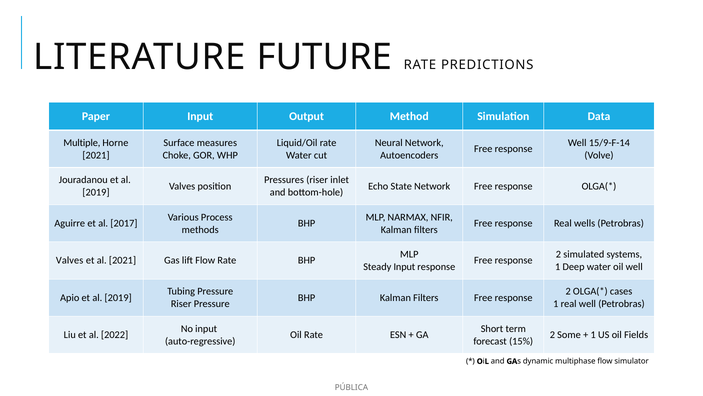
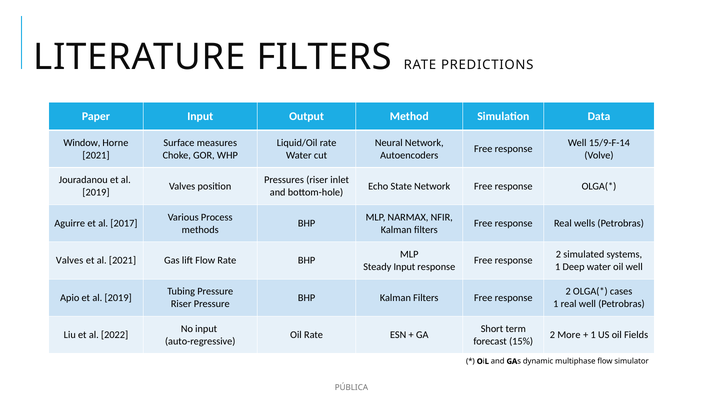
LITERATURE FUTURE: FUTURE -> FILTERS
Multiple: Multiple -> Window
Some: Some -> More
